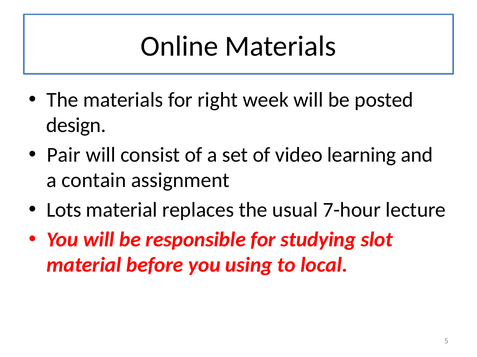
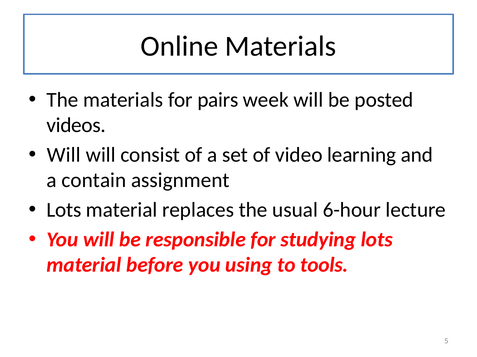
right: right -> pairs
design: design -> videos
Pair at (64, 155): Pair -> Will
7-hour: 7-hour -> 6-hour
studying slot: slot -> lots
local: local -> tools
